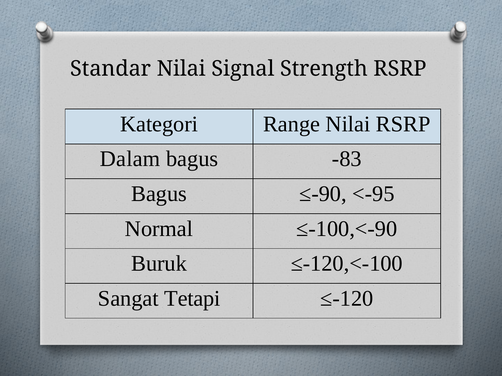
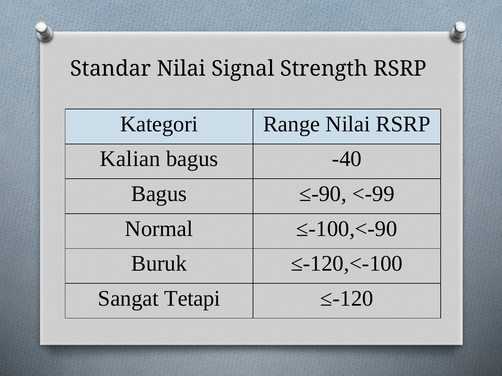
Dalam: Dalam -> Kalian
-83: -83 -> -40
<-95: <-95 -> <-99
